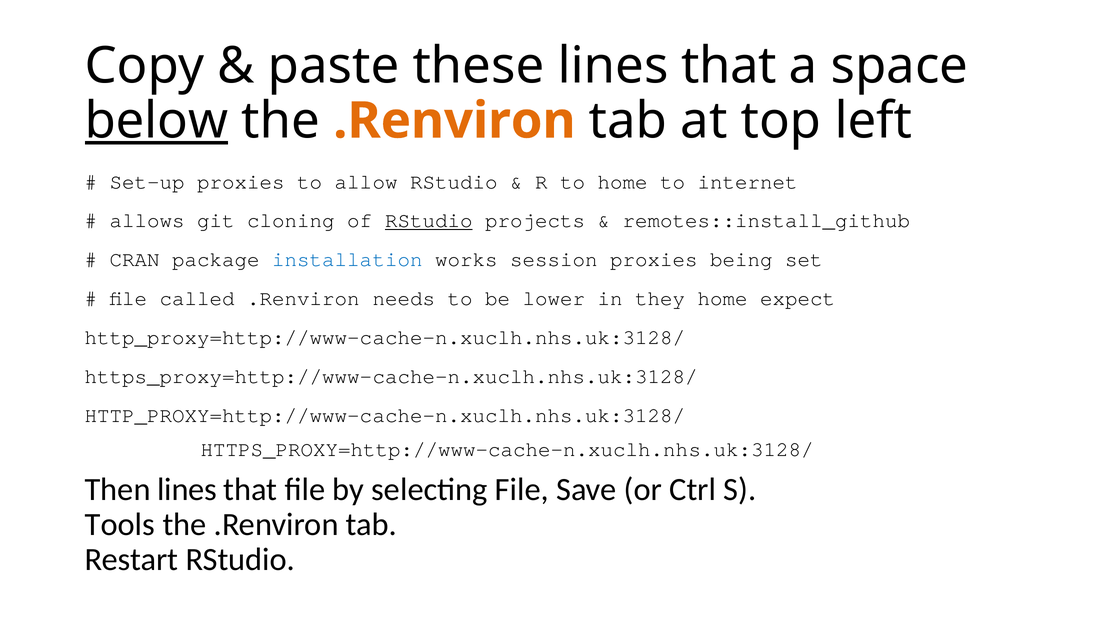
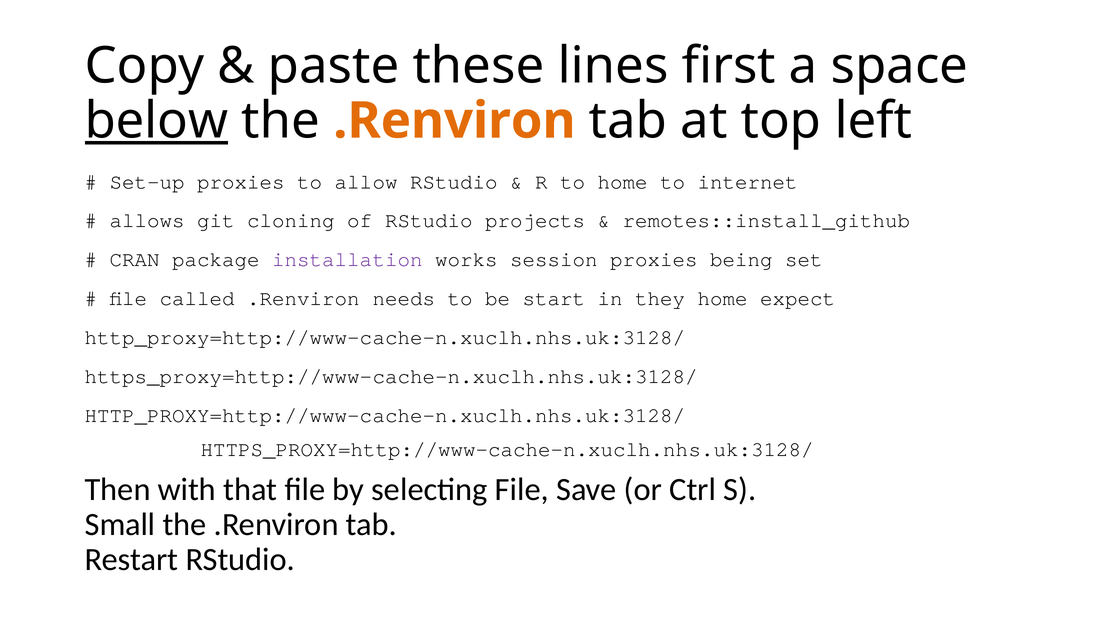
these lines that: that -> first
RStudio at (429, 221) underline: present -> none
installation colour: blue -> purple
lower: lower -> start
Then lines: lines -> with
Tools: Tools -> Small
